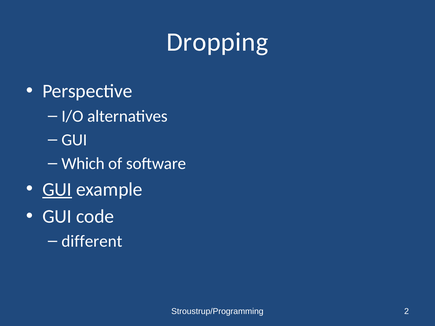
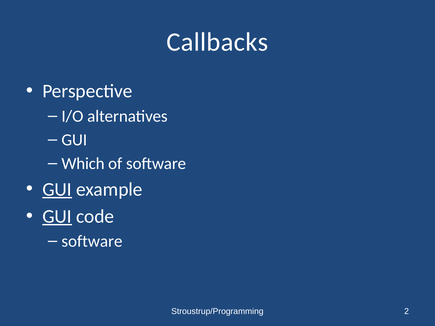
Dropping: Dropping -> Callbacks
GUI at (57, 217) underline: none -> present
different at (92, 241): different -> software
